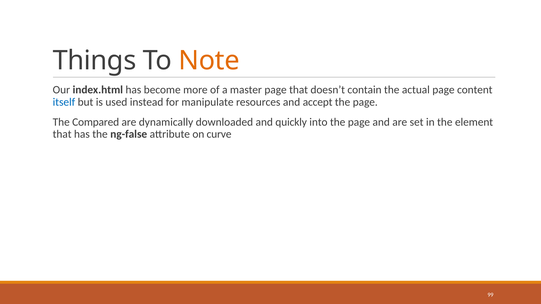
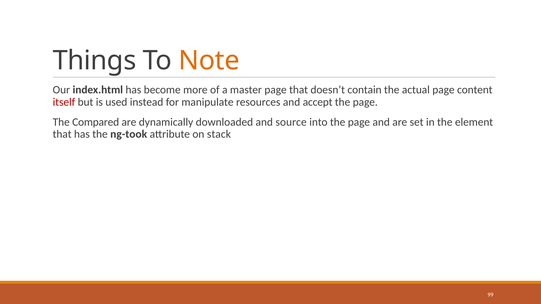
itself colour: blue -> red
quickly: quickly -> source
ng-false: ng-false -> ng-took
curve: curve -> stack
